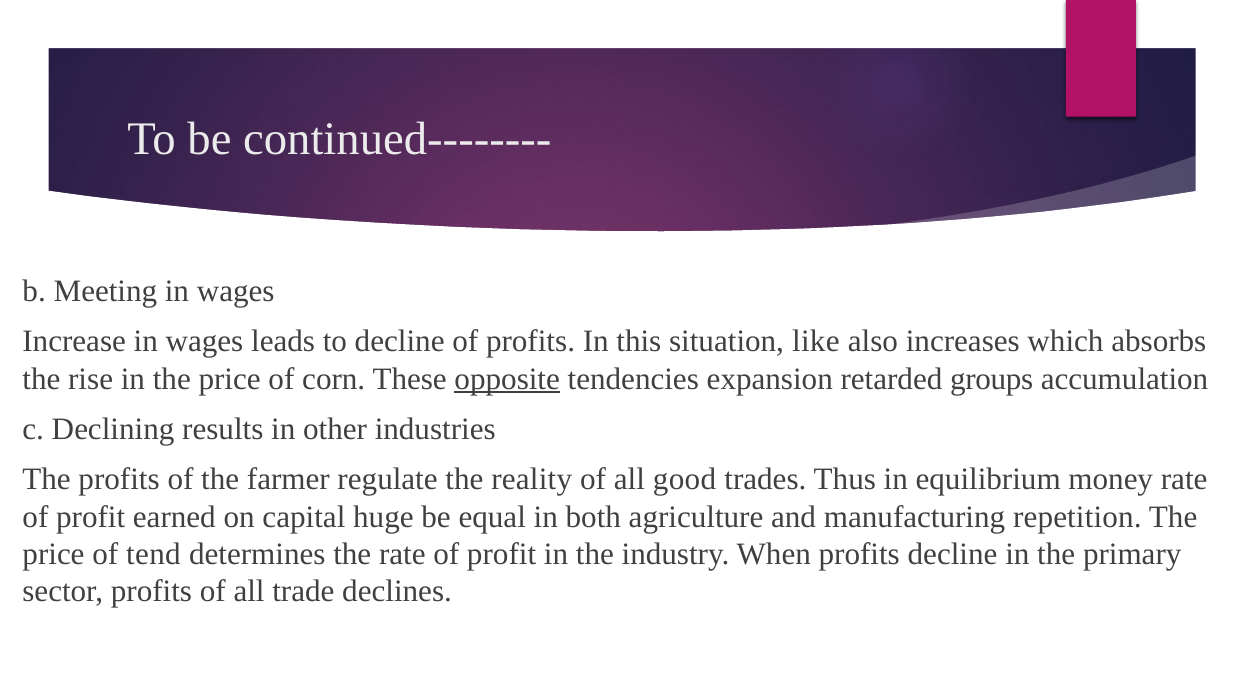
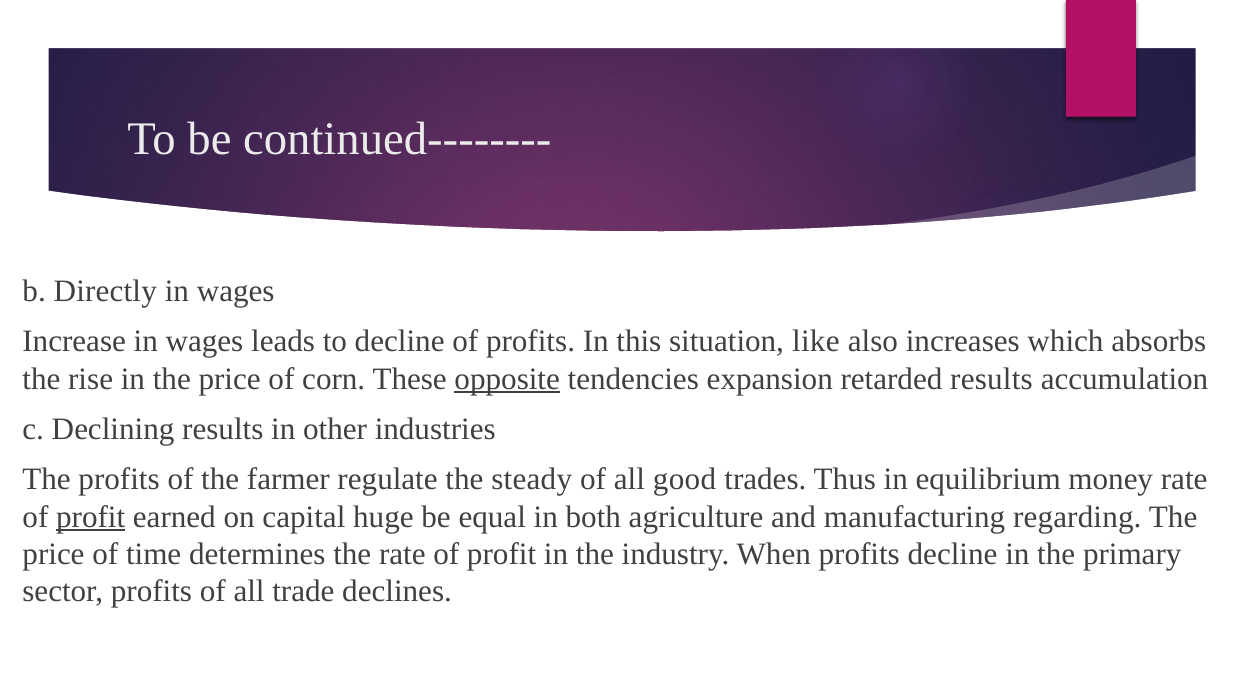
Meeting: Meeting -> Directly
retarded groups: groups -> results
reality: reality -> steady
profit at (91, 517) underline: none -> present
repetition: repetition -> regarding
tend: tend -> time
